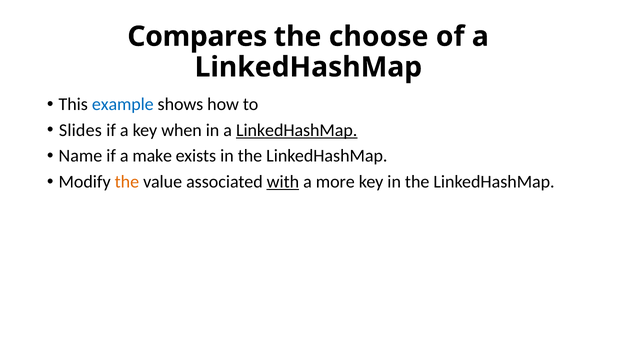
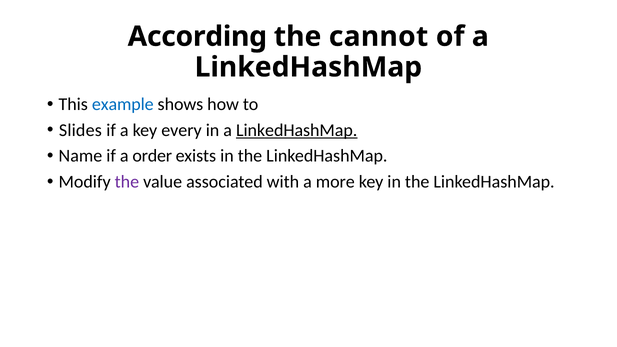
Compares: Compares -> According
choose: choose -> cannot
when: when -> every
make: make -> order
the at (127, 182) colour: orange -> purple
with underline: present -> none
